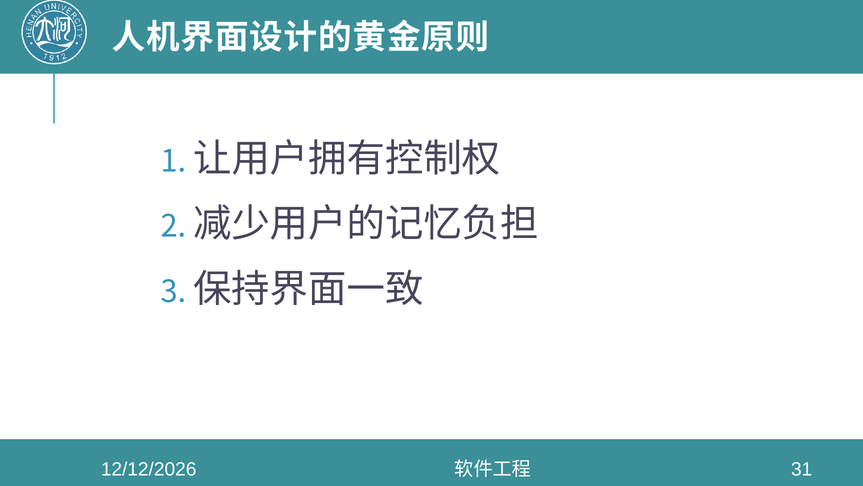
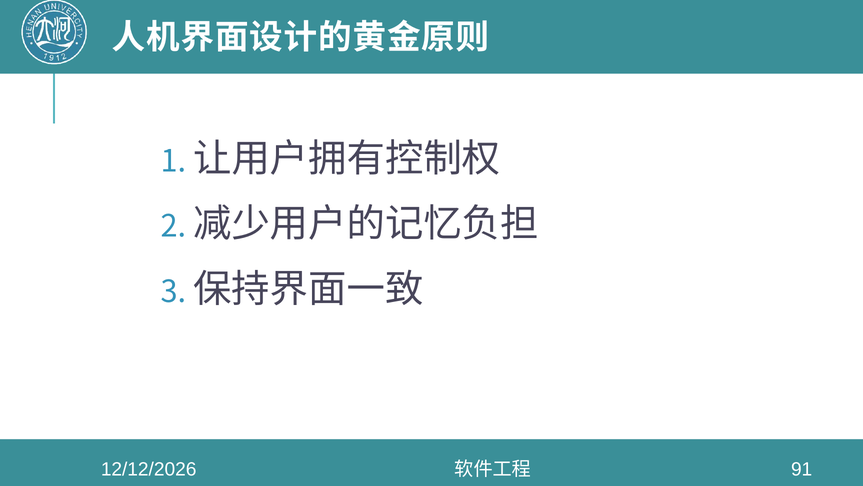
31: 31 -> 91
